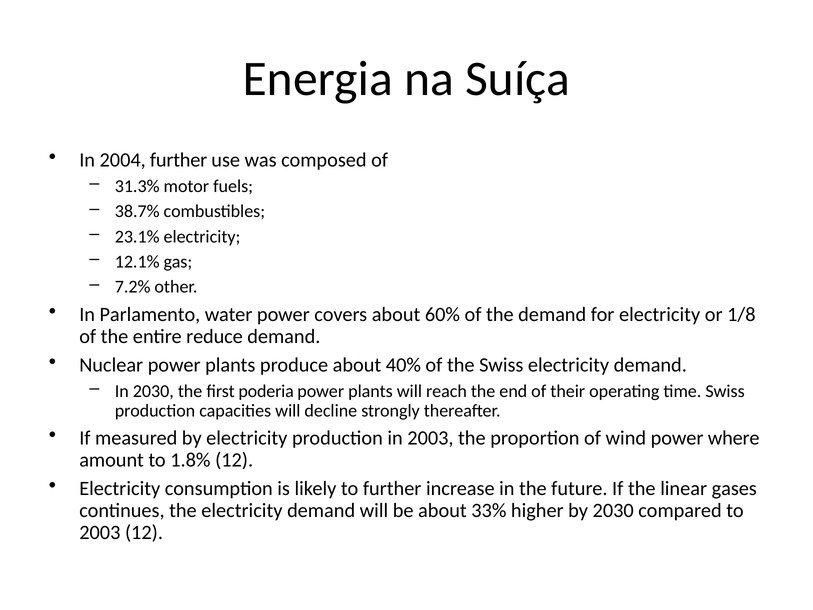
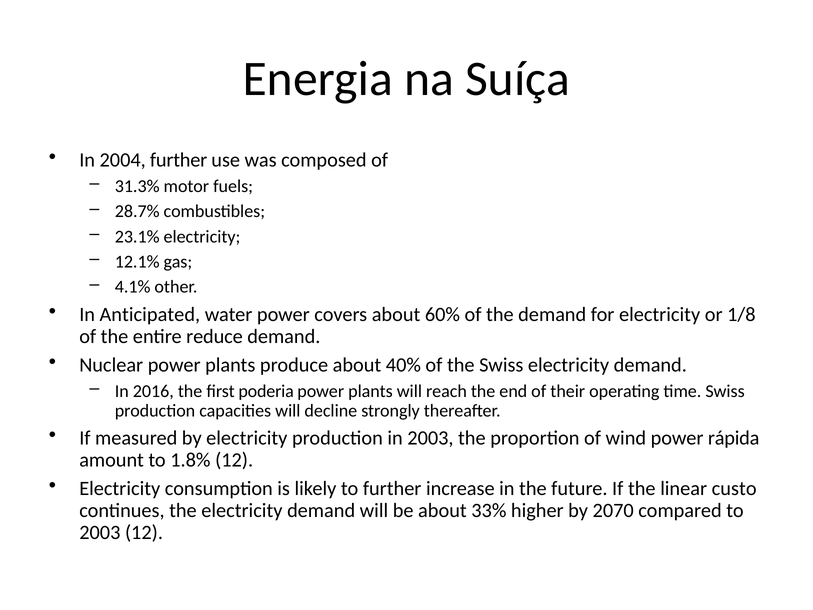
38.7%: 38.7% -> 28.7%
7.2%: 7.2% -> 4.1%
Parlamento: Parlamento -> Anticipated
In 2030: 2030 -> 2016
where: where -> rápida
gases: gases -> custo
by 2030: 2030 -> 2070
